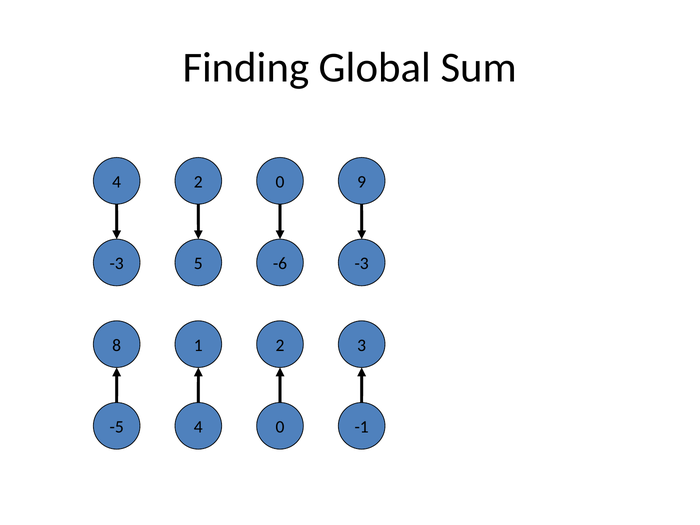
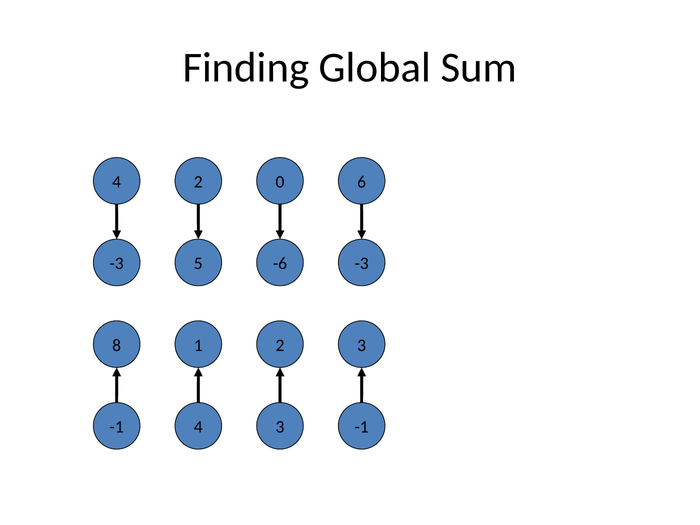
9: 9 -> 6
-5 at (117, 427): -5 -> -1
4 0: 0 -> 3
